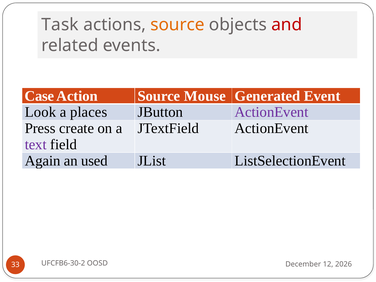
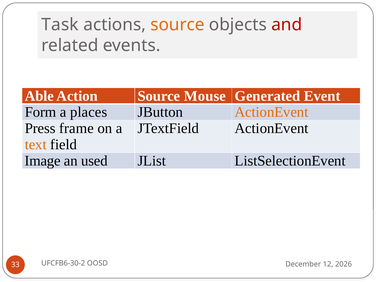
Case: Case -> Able
Look: Look -> Form
ActionEvent at (272, 112) colour: purple -> orange
create: create -> frame
text colour: purple -> orange
Again: Again -> Image
